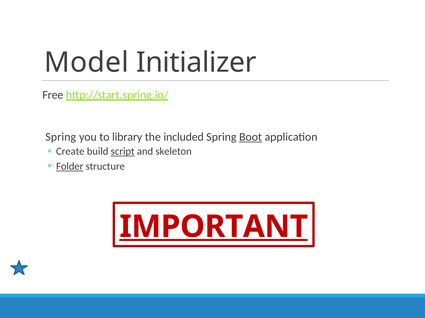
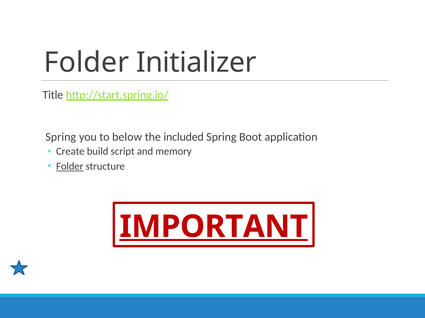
Model at (86, 63): Model -> Folder
Free: Free -> Title
library: library -> below
Boot underline: present -> none
script underline: present -> none
skeleton: skeleton -> memory
